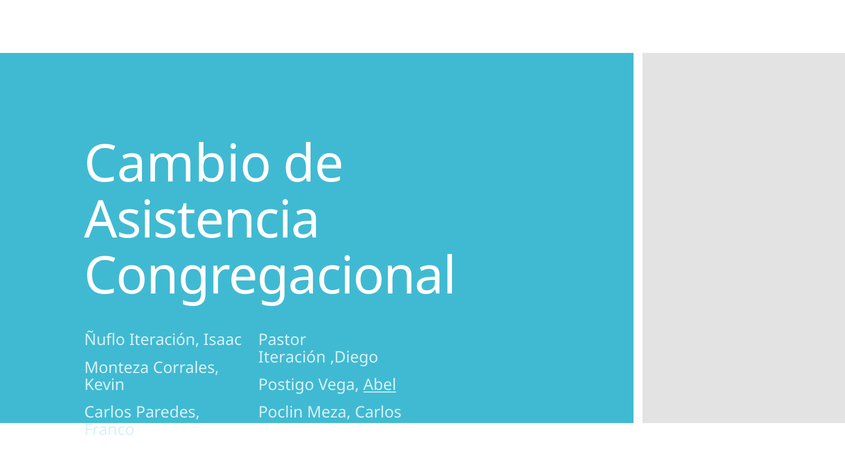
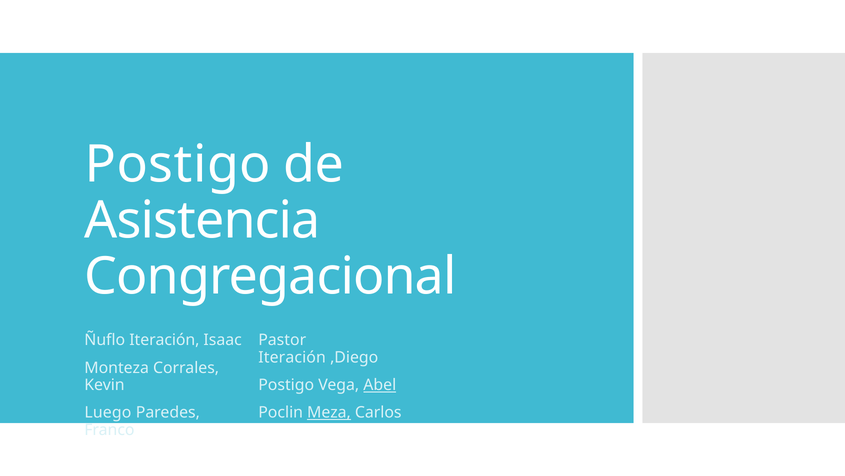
Cambio at (178, 164): Cambio -> Postigo
Carlos at (108, 412): Carlos -> Luego
Meza underline: none -> present
